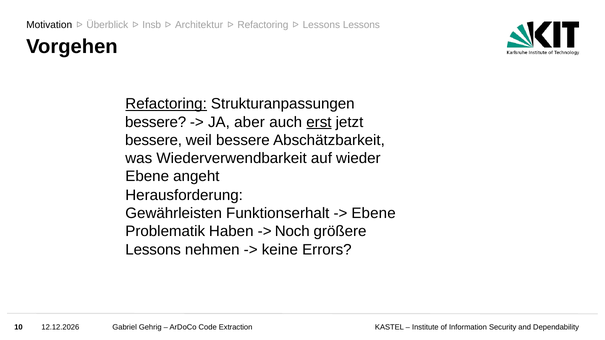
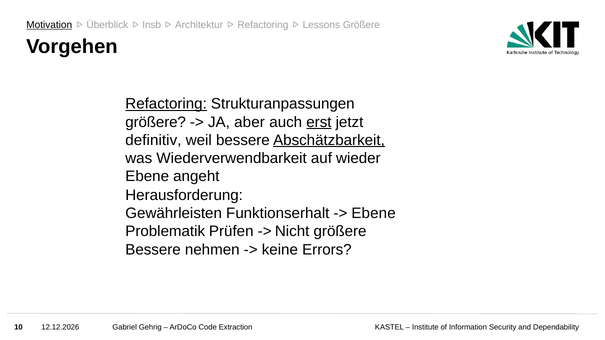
Motivation underline: none -> present
Lessons Lessons: Lessons -> Größere
bessere at (156, 122): bessere -> größere
bessere at (154, 140): bessere -> definitiv
Abschätzbarkeit underline: none -> present
Haben: Haben -> Prüfen
Noch: Noch -> Nicht
Lessons at (153, 250): Lessons -> Bessere
